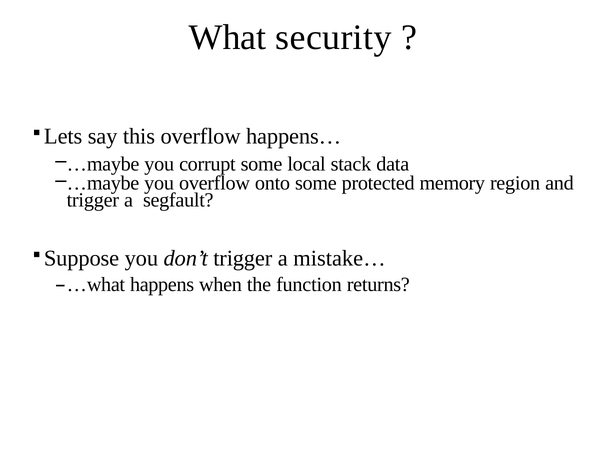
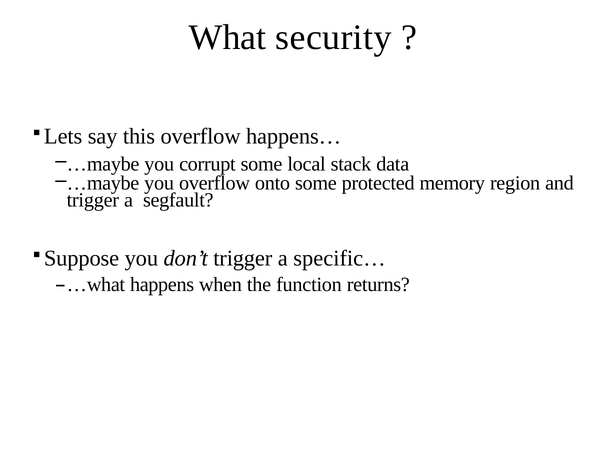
mistake…: mistake… -> specific…
